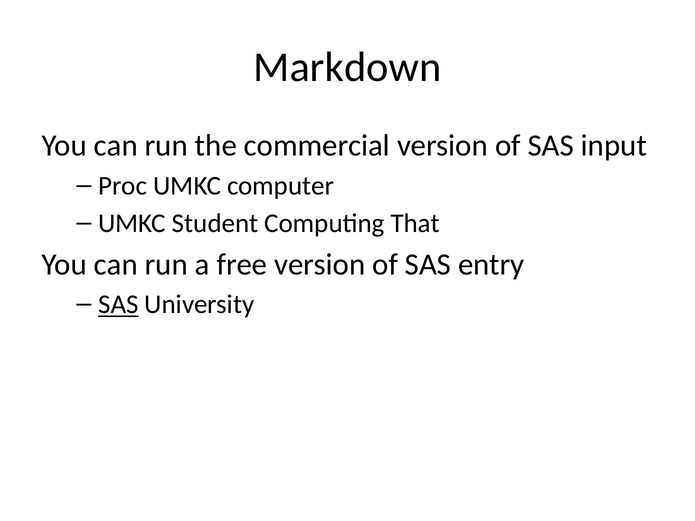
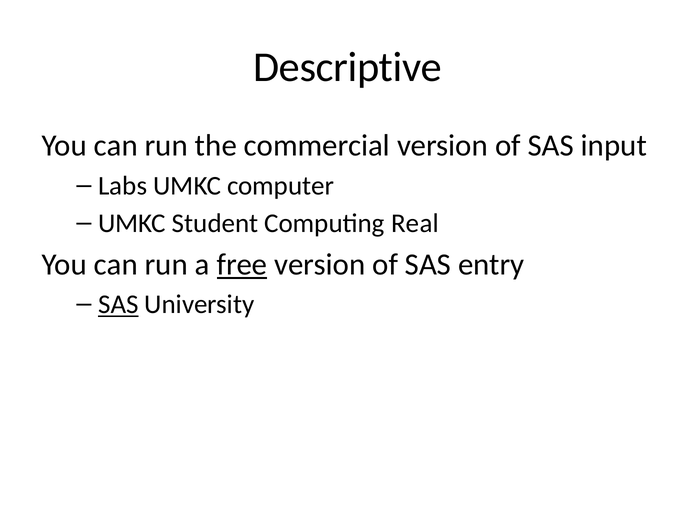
Markdown: Markdown -> Descriptive
Proc: Proc -> Labs
That: That -> Real
free underline: none -> present
